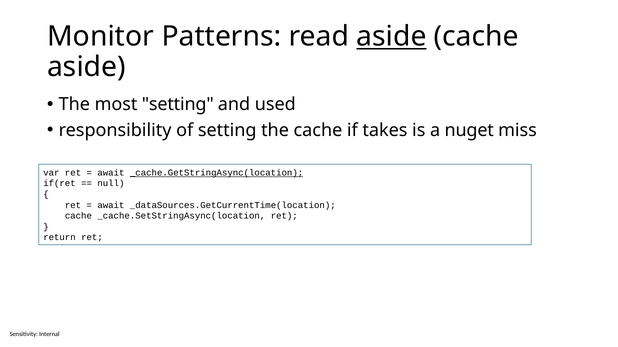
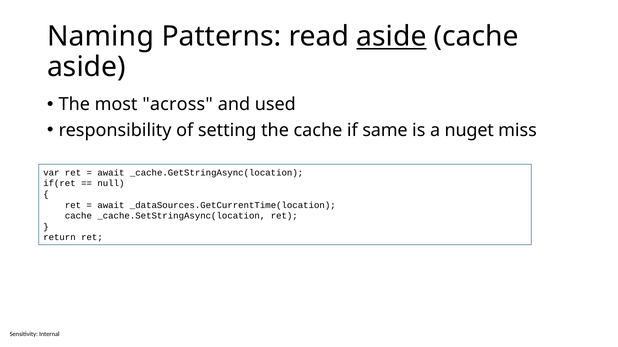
Monitor: Monitor -> Naming
most setting: setting -> across
takes: takes -> same
_cache.GetStringAsync(location underline: present -> none
